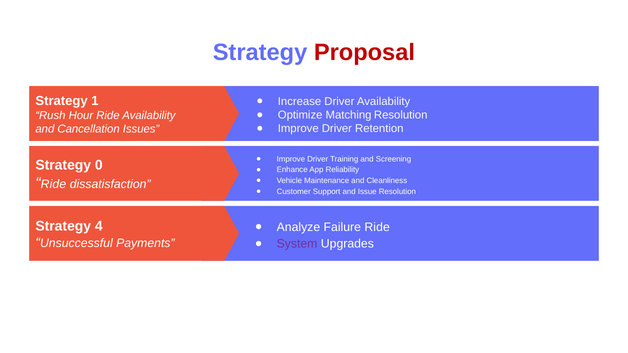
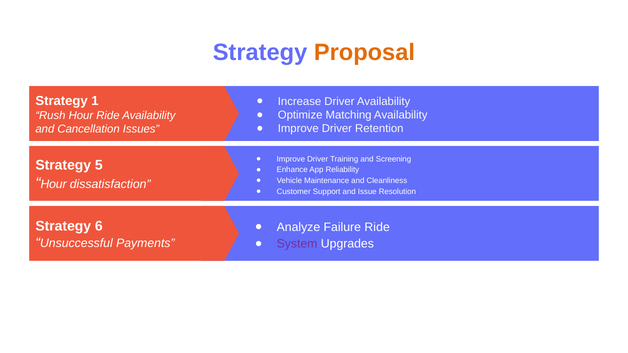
Proposal colour: red -> orange
Matching Resolution: Resolution -> Availability
0: 0 -> 5
Ride at (53, 184): Ride -> Hour
Strategy 4: 4 -> 6
